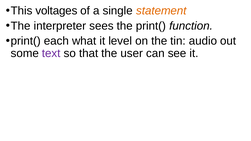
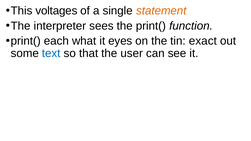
level: level -> eyes
audio: audio -> exact
text colour: purple -> blue
